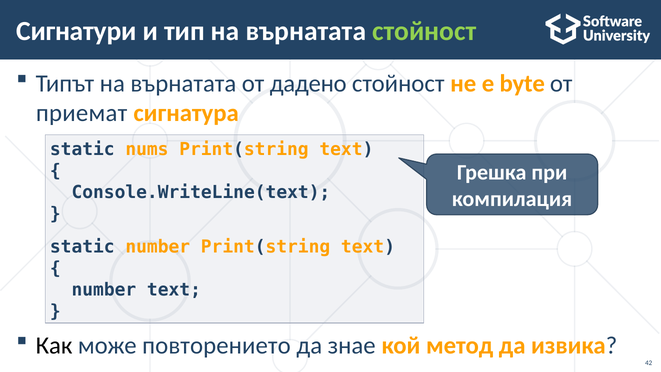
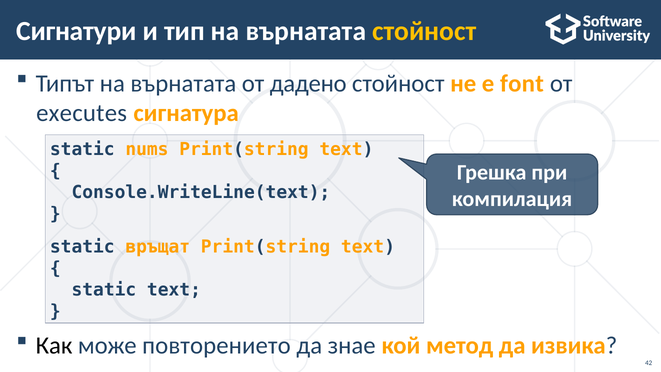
стойност at (424, 31) colour: light green -> yellow
byte: byte -> font
приемат: приемат -> executes
static number: number -> връщат
number at (104, 289): number -> static
